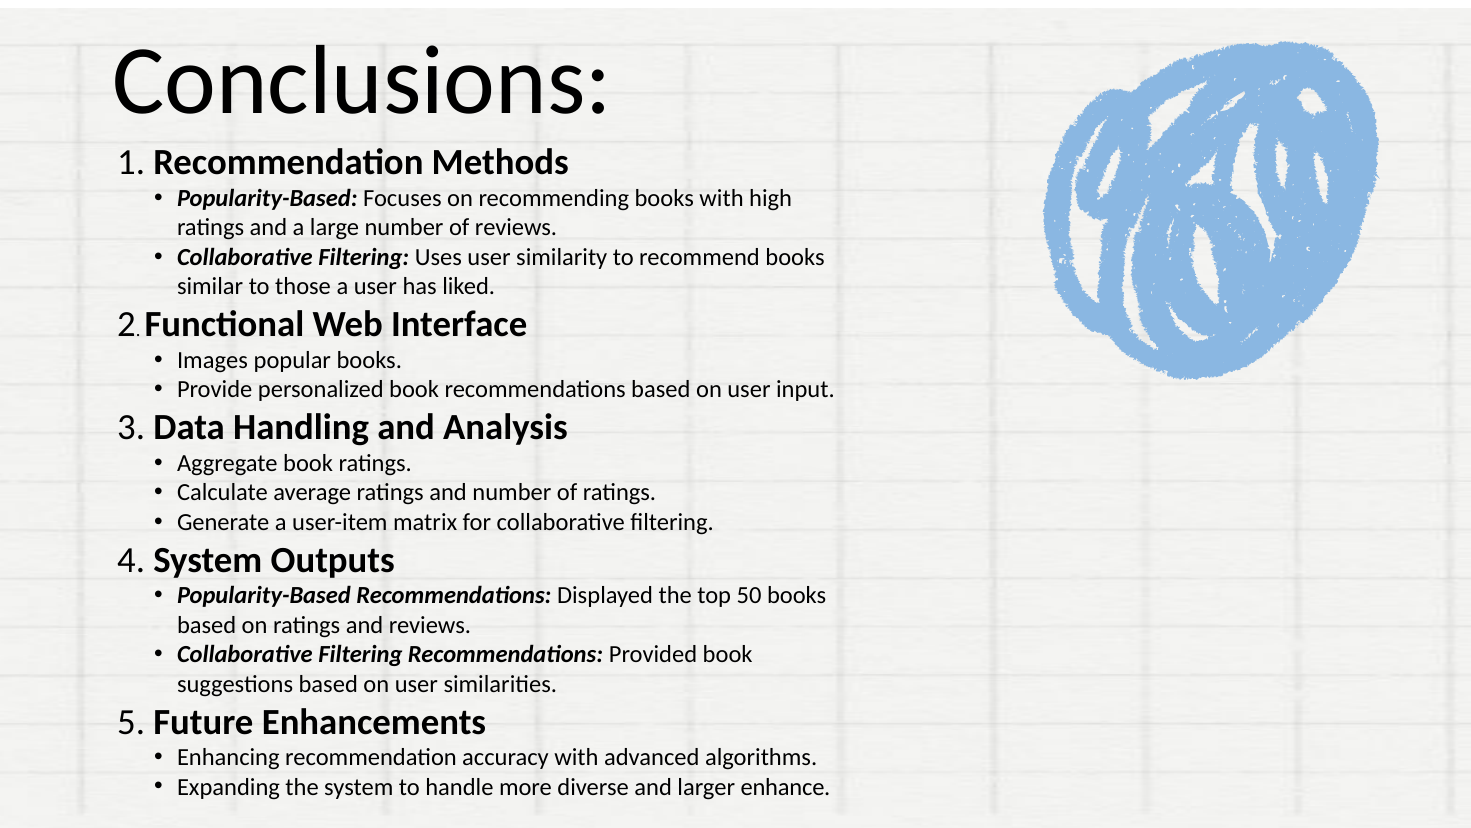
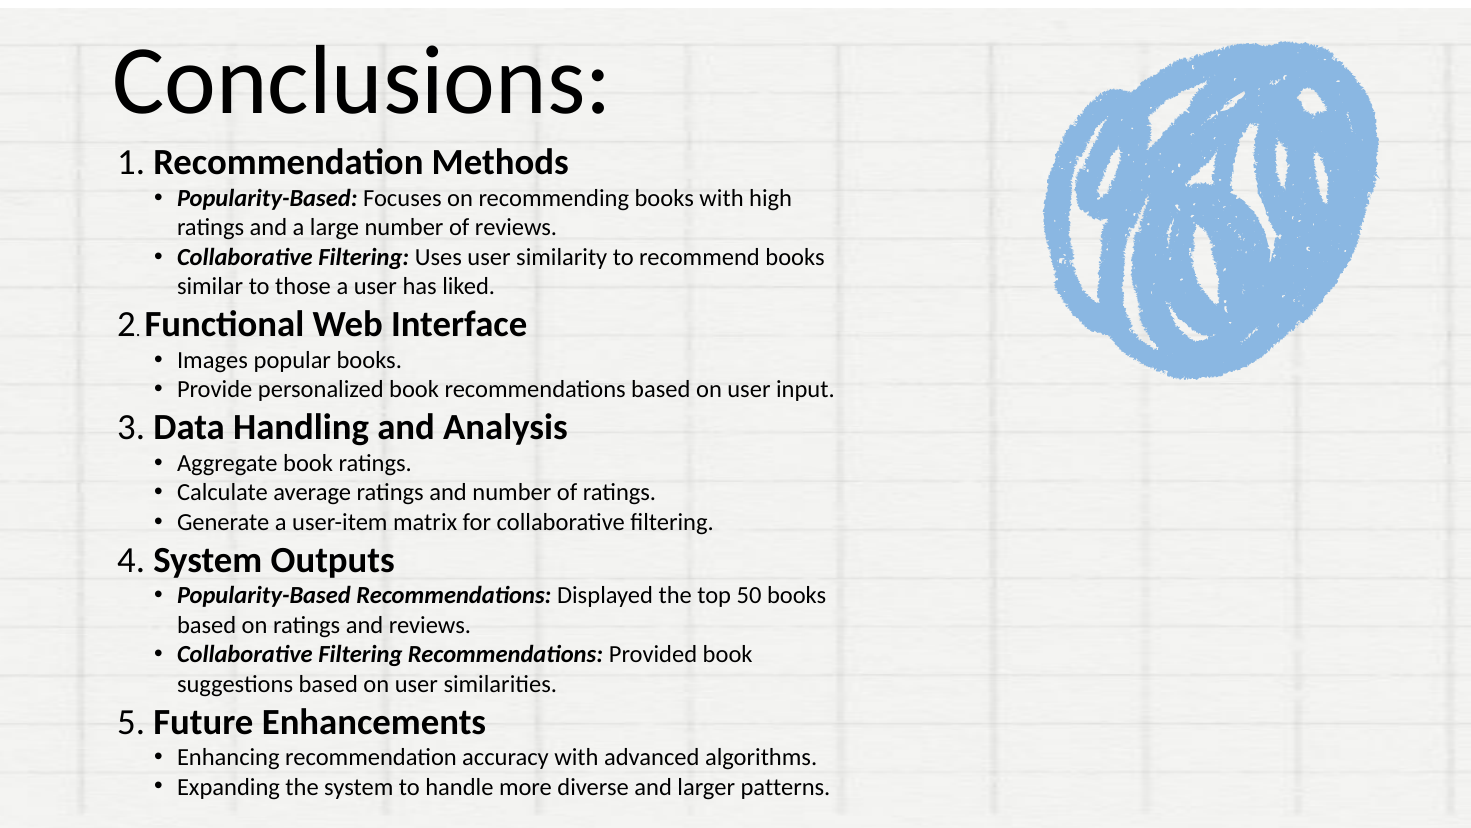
enhance: enhance -> patterns
